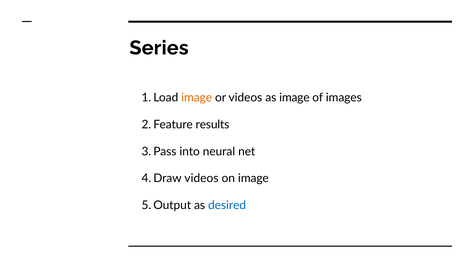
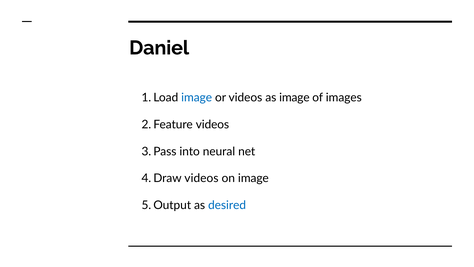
Series: Series -> Daniel
image at (197, 98) colour: orange -> blue
results at (212, 124): results -> videos
